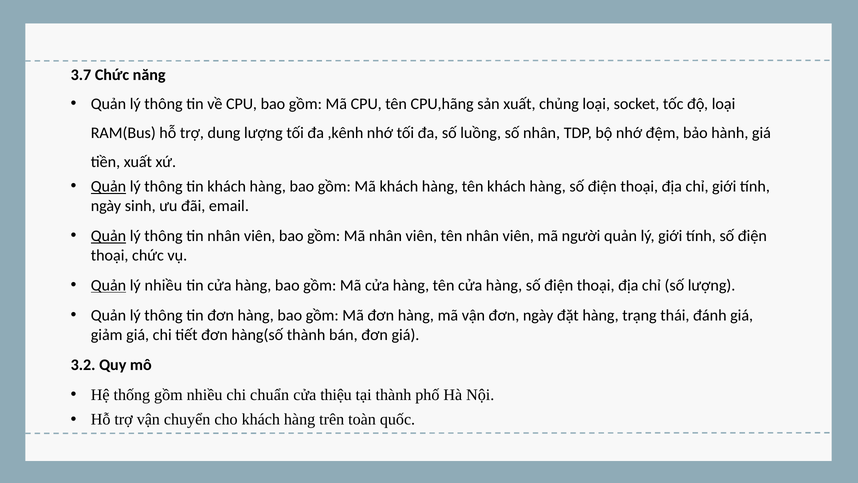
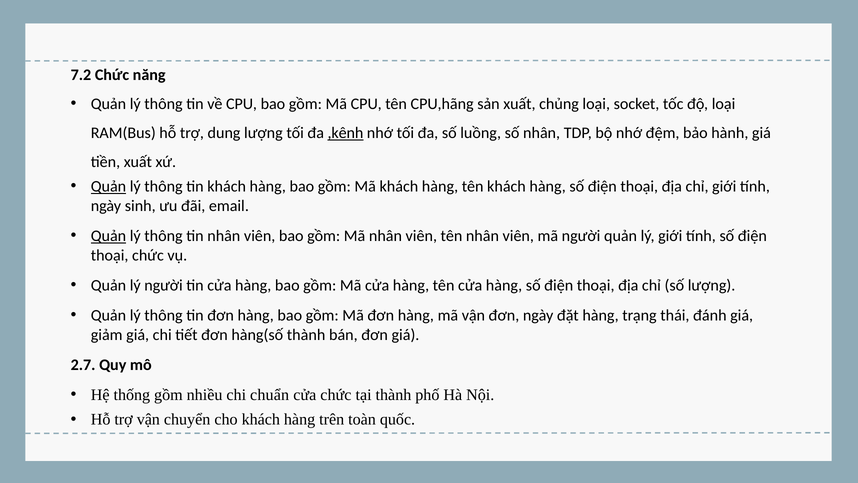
3.7: 3.7 -> 7.2
,kênh underline: none -> present
Quản at (108, 285) underline: present -> none
lý nhiều: nhiều -> người
3.2: 3.2 -> 2.7
cửa thiệu: thiệu -> chức
